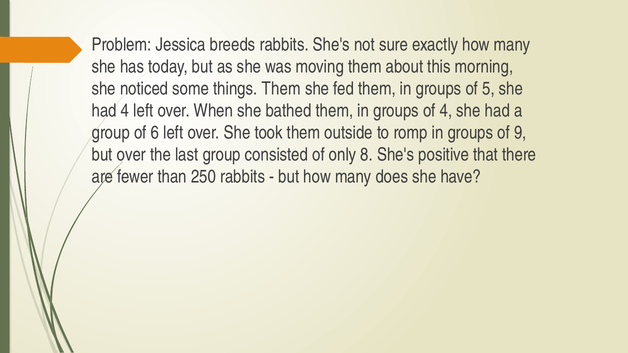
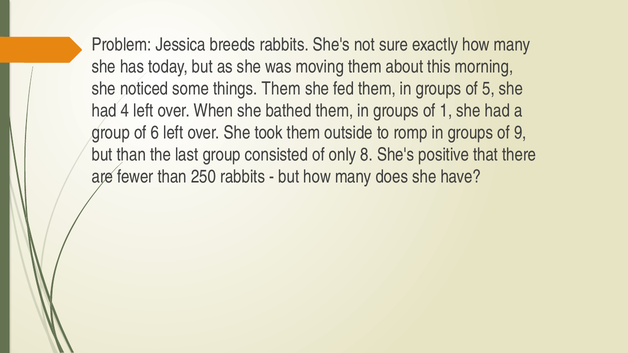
of 4: 4 -> 1
but over: over -> than
